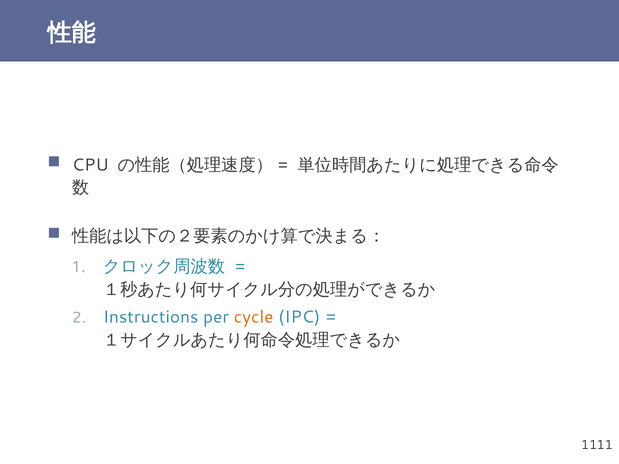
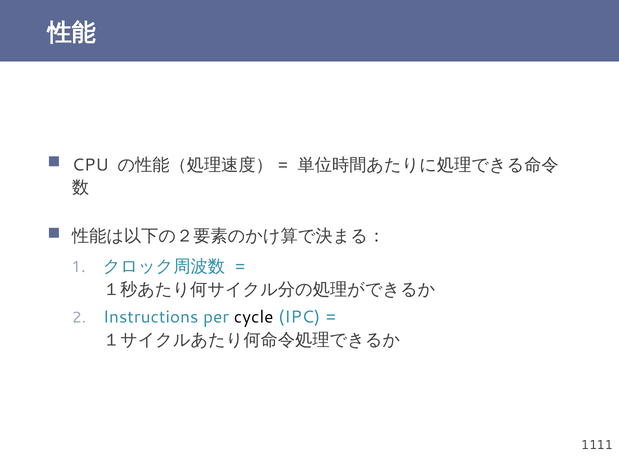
cycle colour: orange -> black
